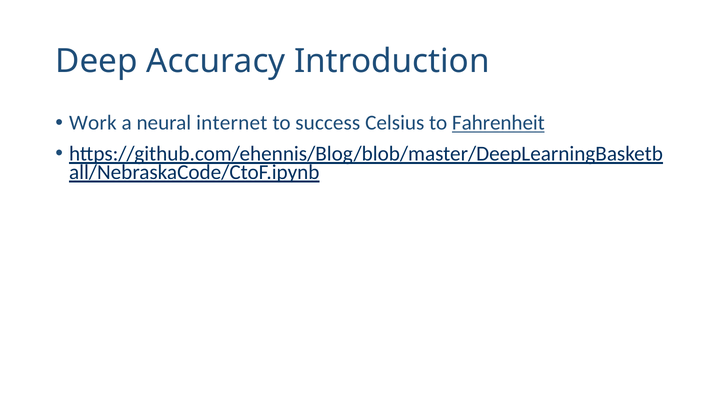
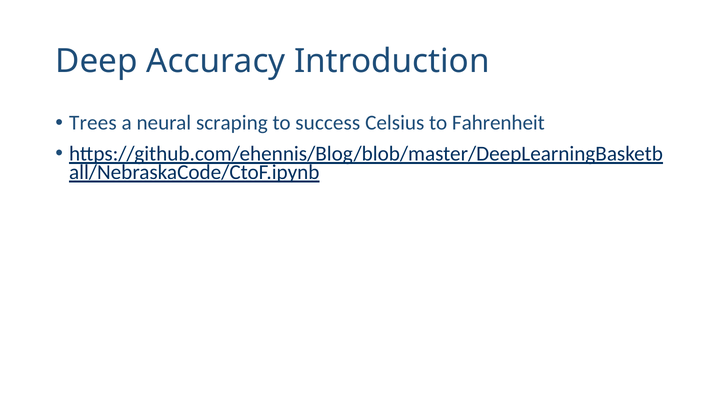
Work: Work -> Trees
internet: internet -> scraping
Fahrenheit underline: present -> none
